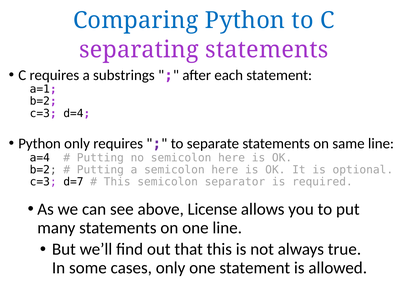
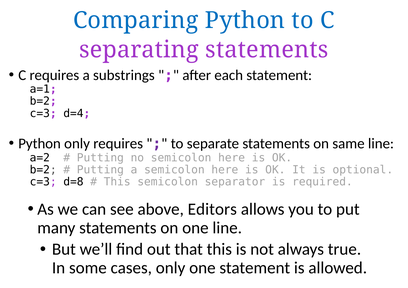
a=4: a=4 -> a=2
d=7: d=7 -> d=8
License: License -> Editors
